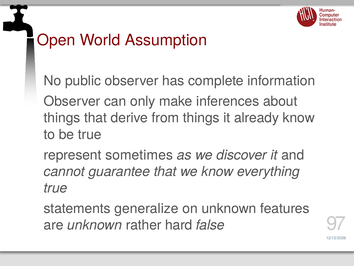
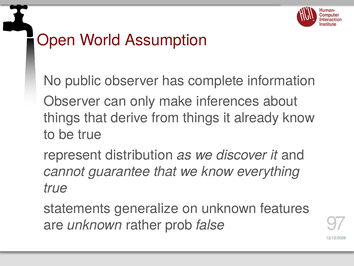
sometimes: sometimes -> distribution
hard: hard -> prob
